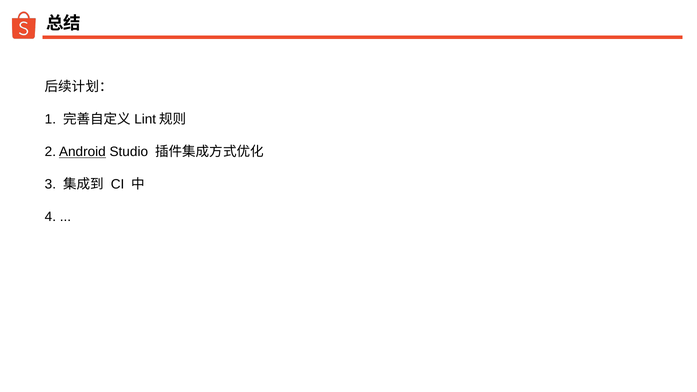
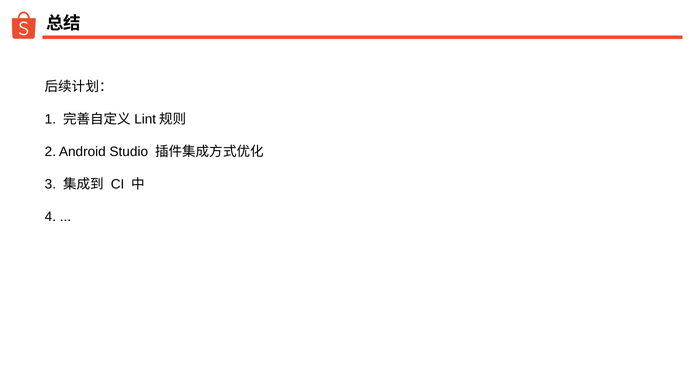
Android underline: present -> none
